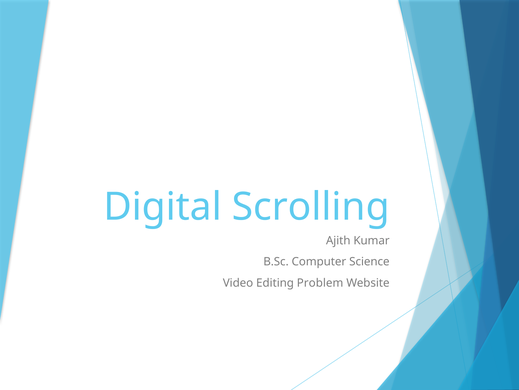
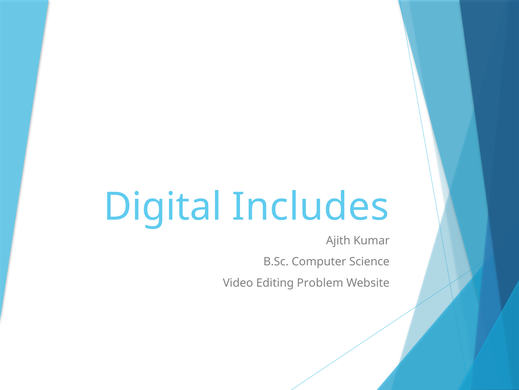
Scrolling: Scrolling -> Includes
